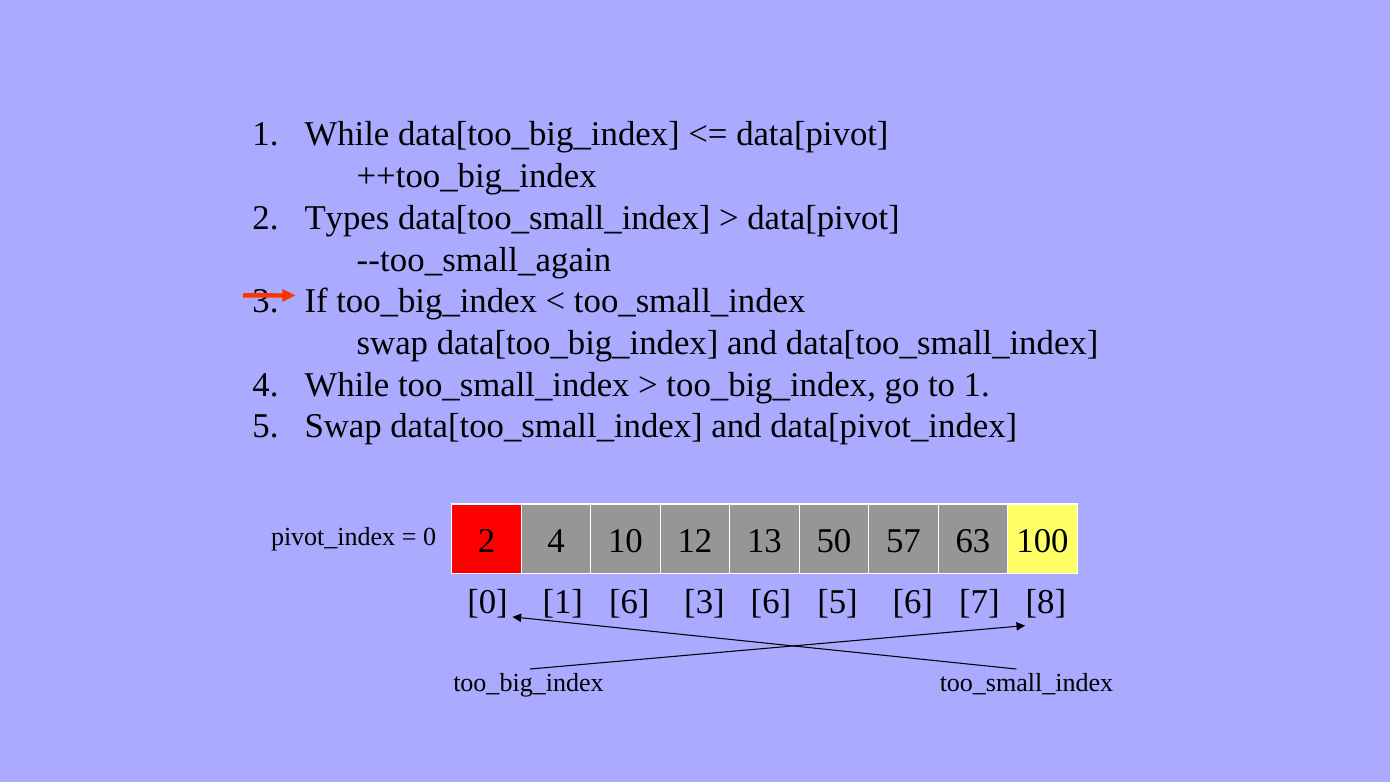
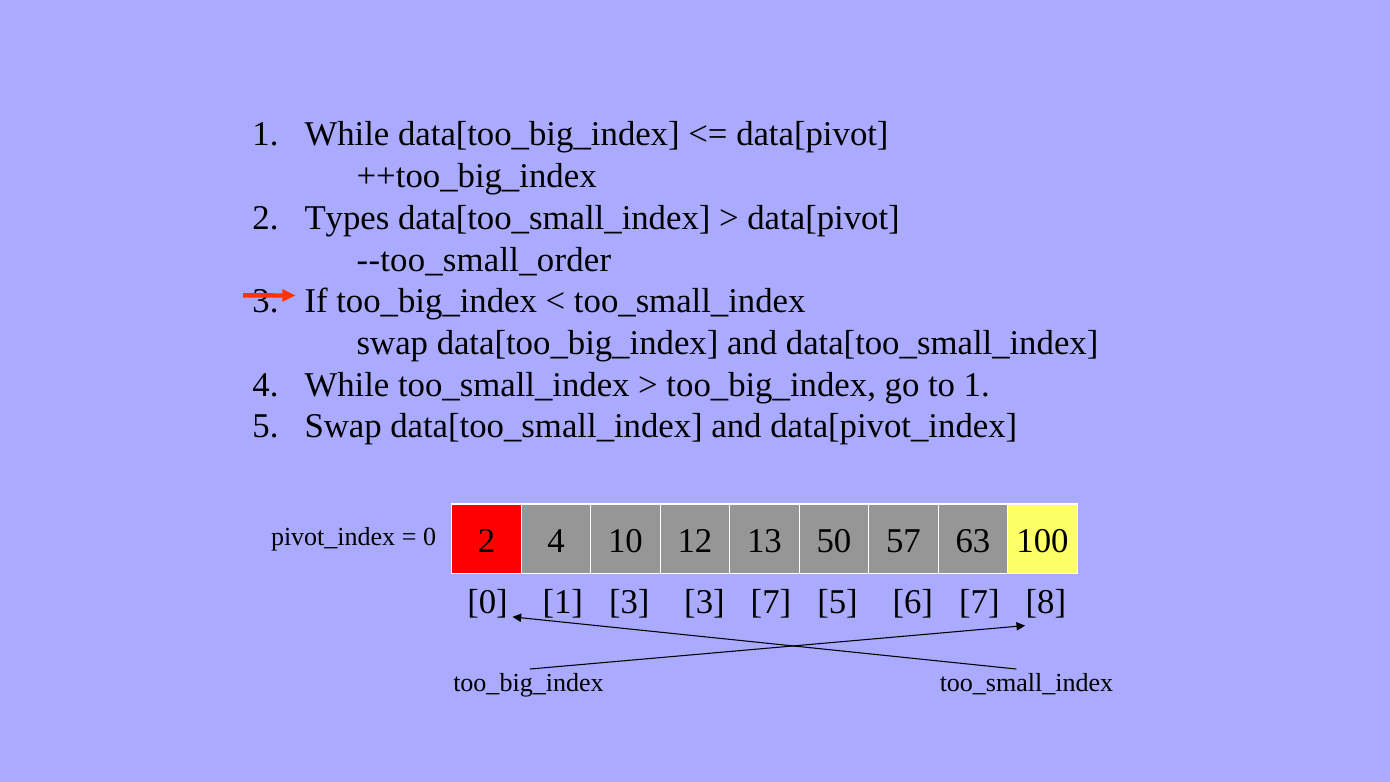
--too_small_again: --too_small_again -> --too_small_order
1 6: 6 -> 3
3 6: 6 -> 7
